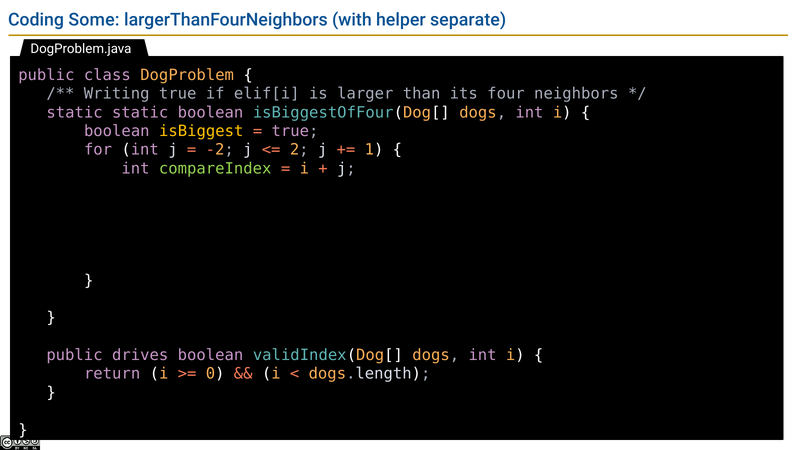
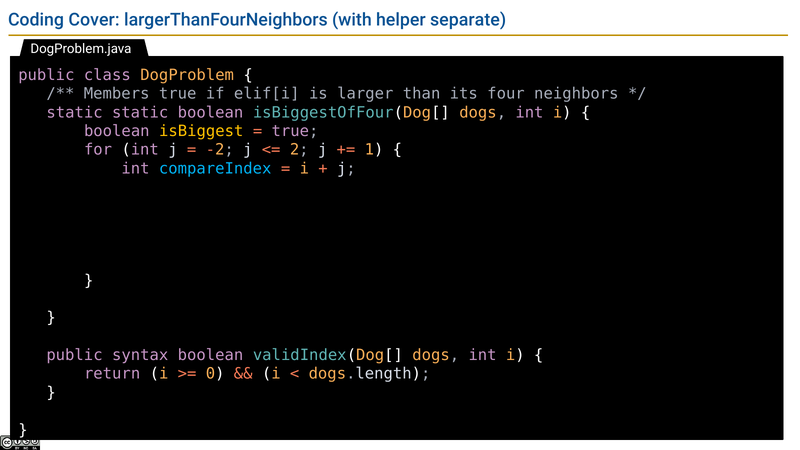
Some: Some -> Cover
Writing: Writing -> Members
compareIndex colour: light green -> light blue
drives: drives -> syntax
